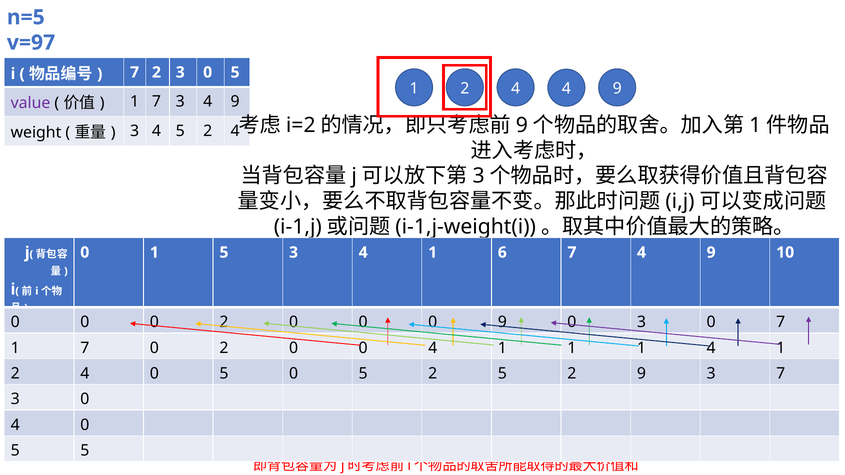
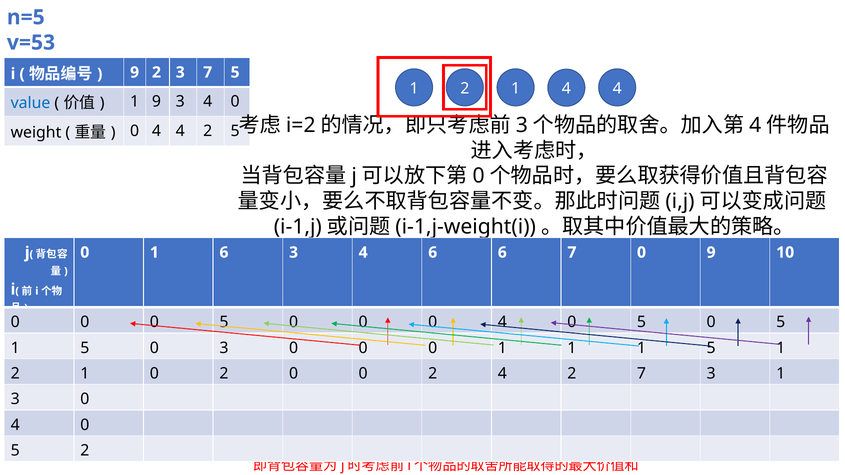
v=97: v=97 -> v=53
7 at (135, 72): 7 -> 9
2 3 0: 0 -> 7
4 at (516, 89): 4 -> 1
9 at (617, 89): 9 -> 4
value colour: purple -> blue
7 at (157, 102): 7 -> 9
3 4 9: 9 -> 0
9 at (522, 125): 9 -> 3
1 at (755, 125): 1 -> 4
3 at (135, 131): 3 -> 0
5 at (180, 131): 5 -> 4
4 at (235, 131): 4 -> 5
3 at (479, 176): 3 -> 0
1 5: 5 -> 6
3 4 1: 1 -> 6
7 4: 4 -> 0
0 0 2: 2 -> 5
0 0 9: 9 -> 4
3 at (641, 322): 3 -> 5
7 at (781, 322): 7 -> 5
7 at (85, 348): 7 -> 5
2 at (224, 348): 2 -> 3
4 at (433, 348): 4 -> 0
1 1 4: 4 -> 5
4 at (85, 374): 4 -> 1
5 at (224, 374): 5 -> 2
5 at (363, 374): 5 -> 0
2 5: 5 -> 4
2 9: 9 -> 7
3 7: 7 -> 1
5 5: 5 -> 2
